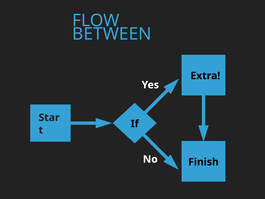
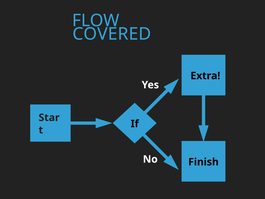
BETWEEN: BETWEEN -> COVERED
